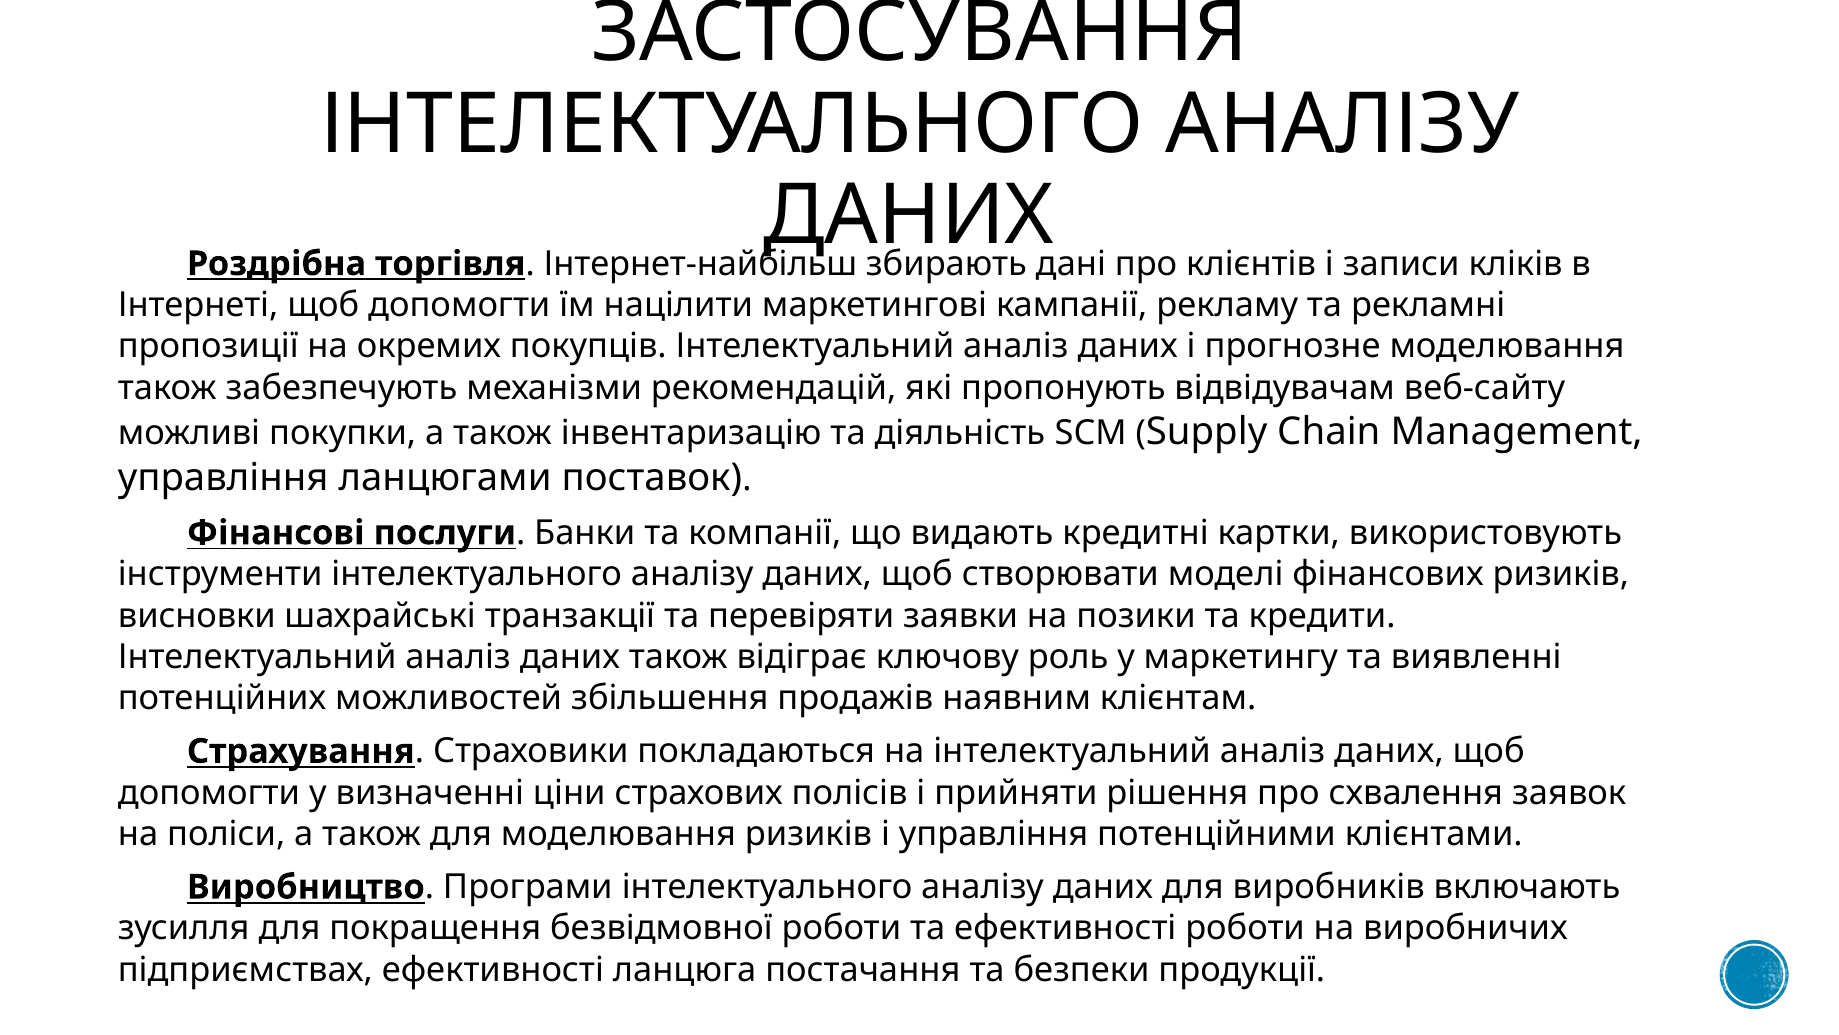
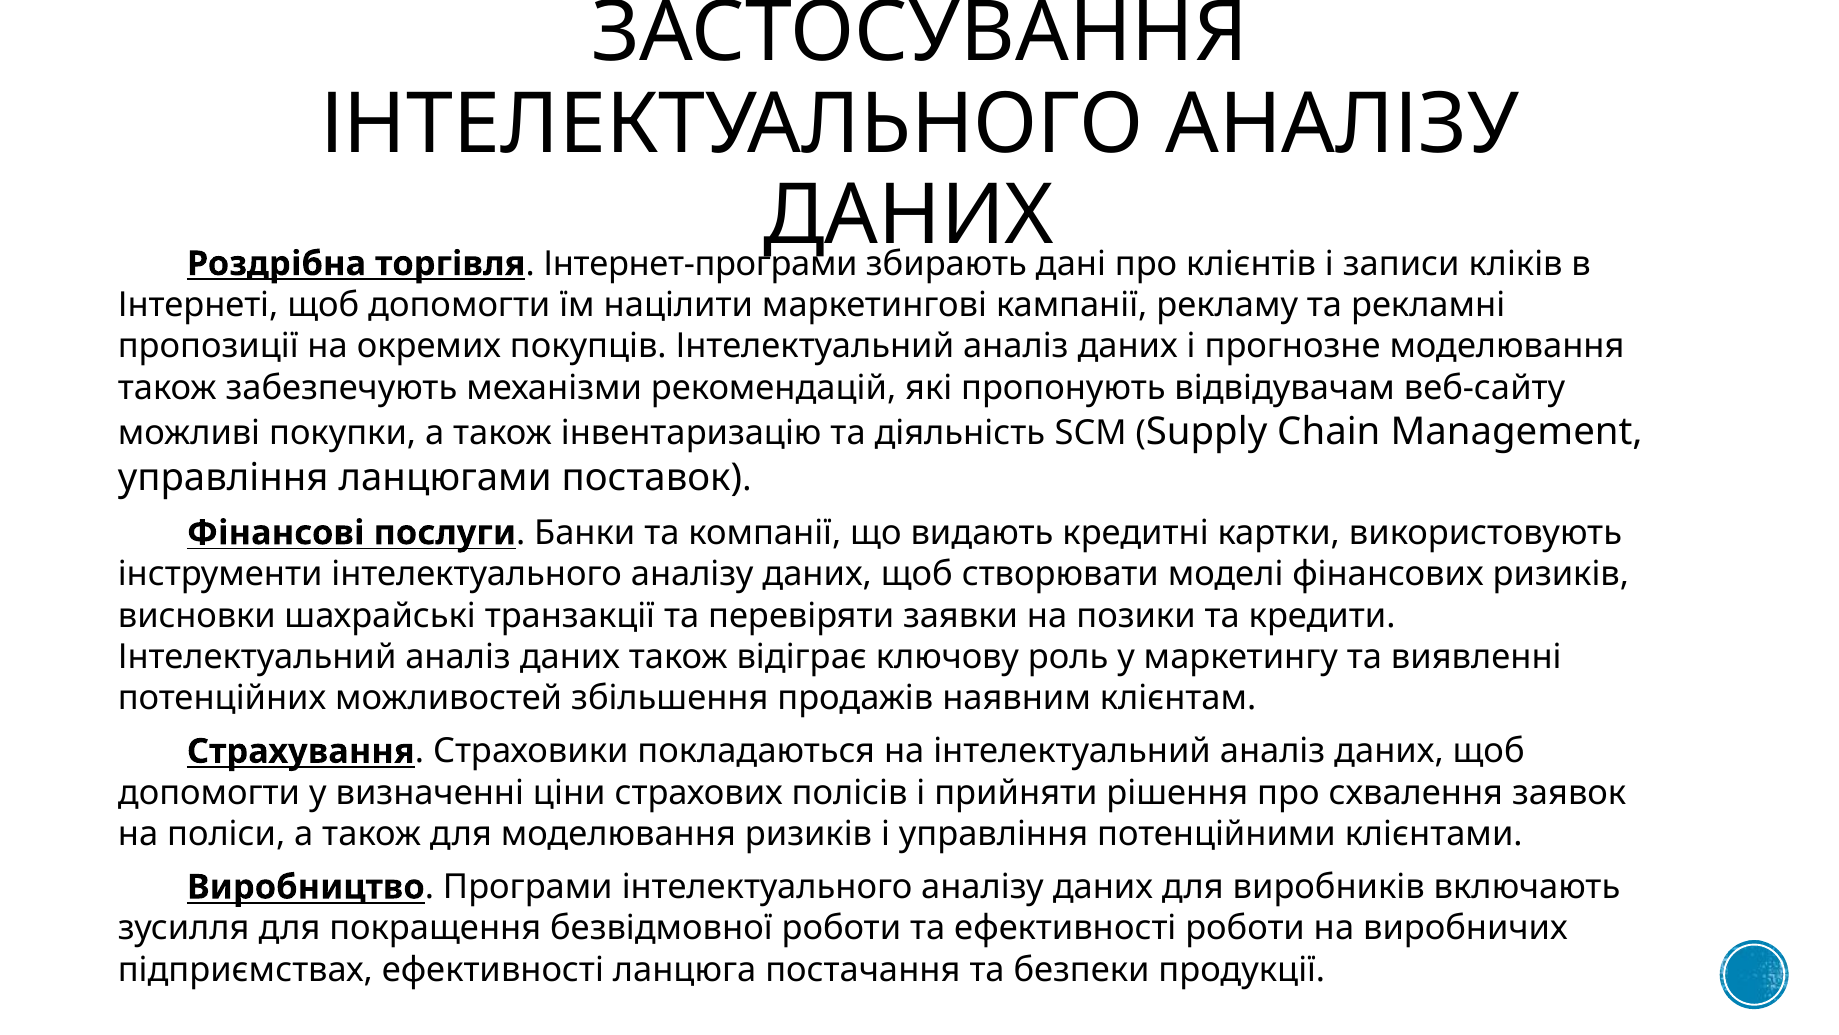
Інтернет-найбільш: Інтернет-найбільш -> Інтернет-програми
